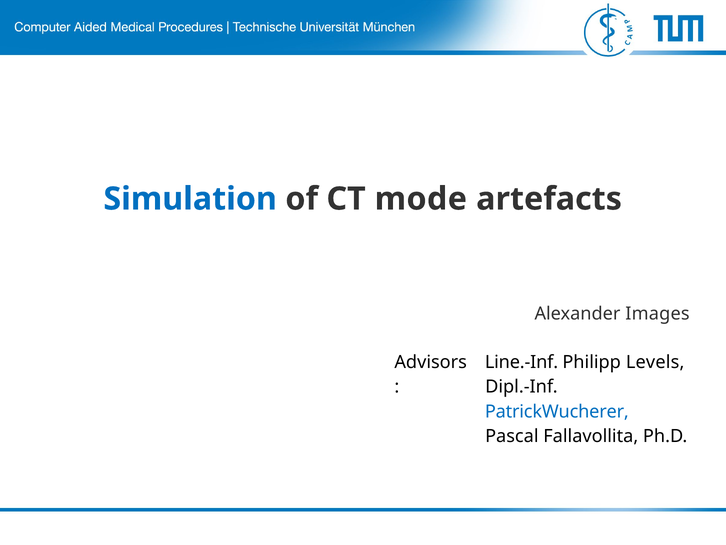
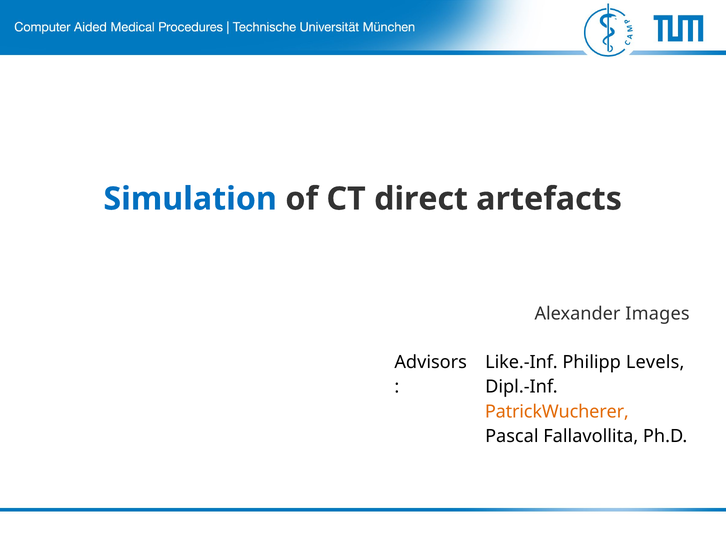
mode: mode -> direct
Line.-Inf: Line.-Inf -> Like.-Inf
PatrickWucherer colour: blue -> orange
